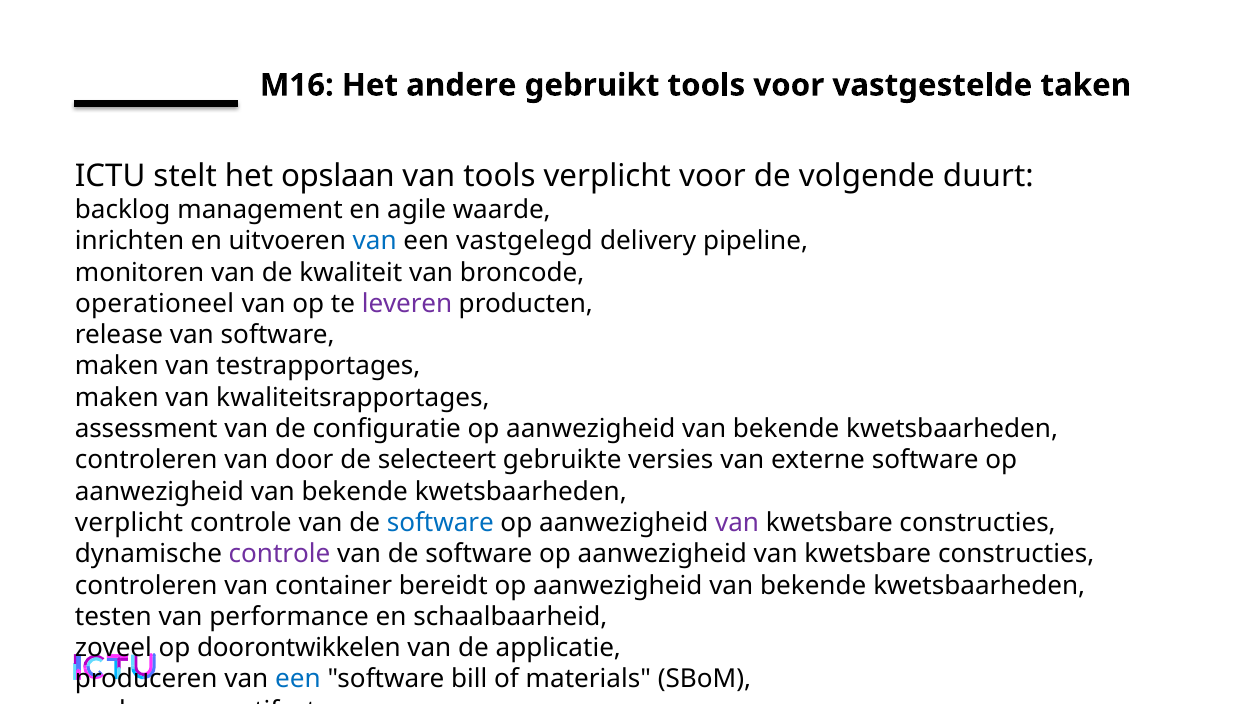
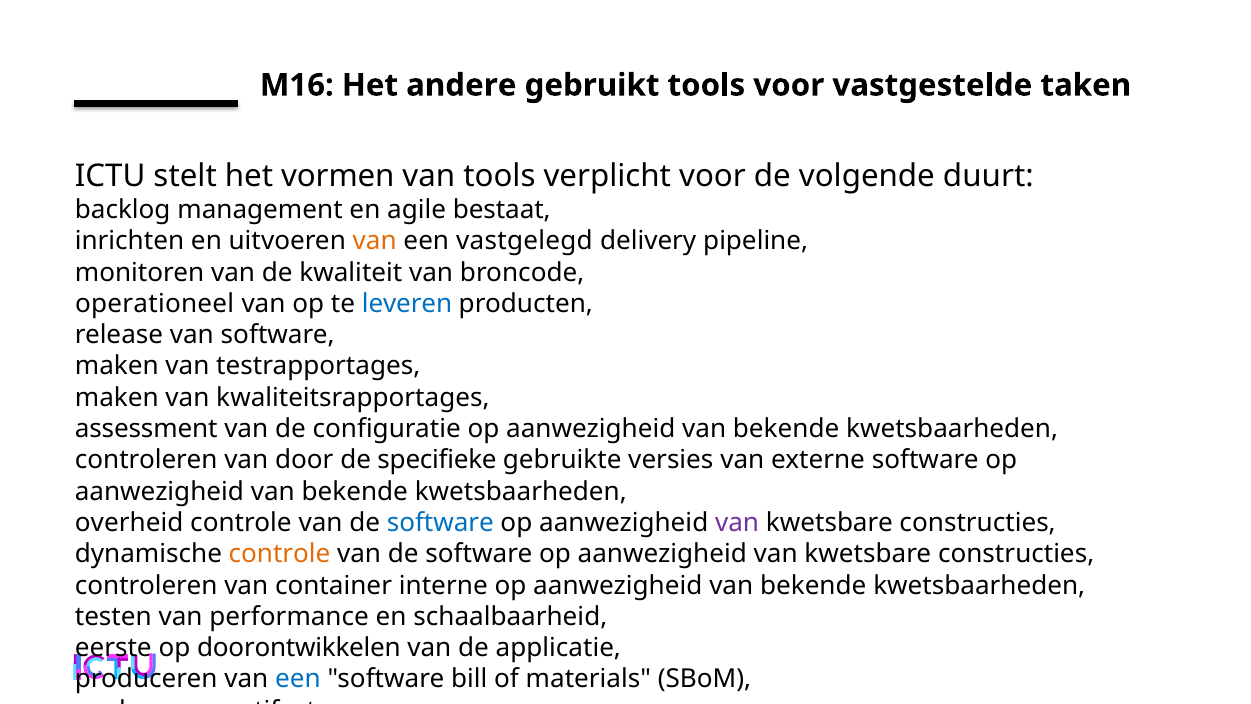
het opslaan: opslaan -> vormen
waarde: waarde -> bestaat
van at (375, 241) colour: blue -> orange
leveren colour: purple -> blue
selecteert: selecteert -> specifieke
verplicht at (129, 523): verplicht -> overheid
controle at (280, 554) colour: purple -> orange
bereidt: bereidt -> interne
zoveel: zoveel -> eerste
